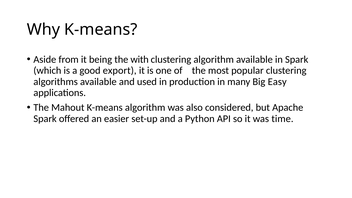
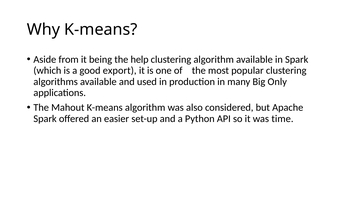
with: with -> help
Easy: Easy -> Only
